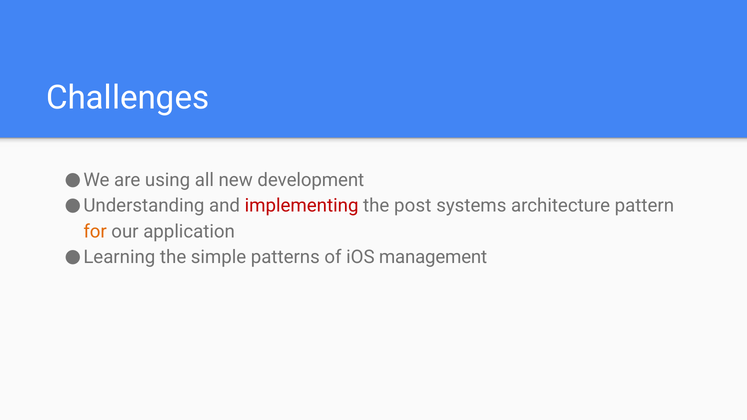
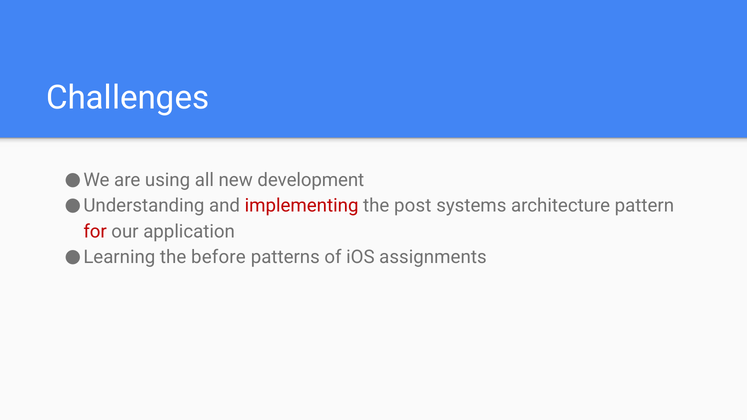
for colour: orange -> red
simple: simple -> before
management: management -> assignments
